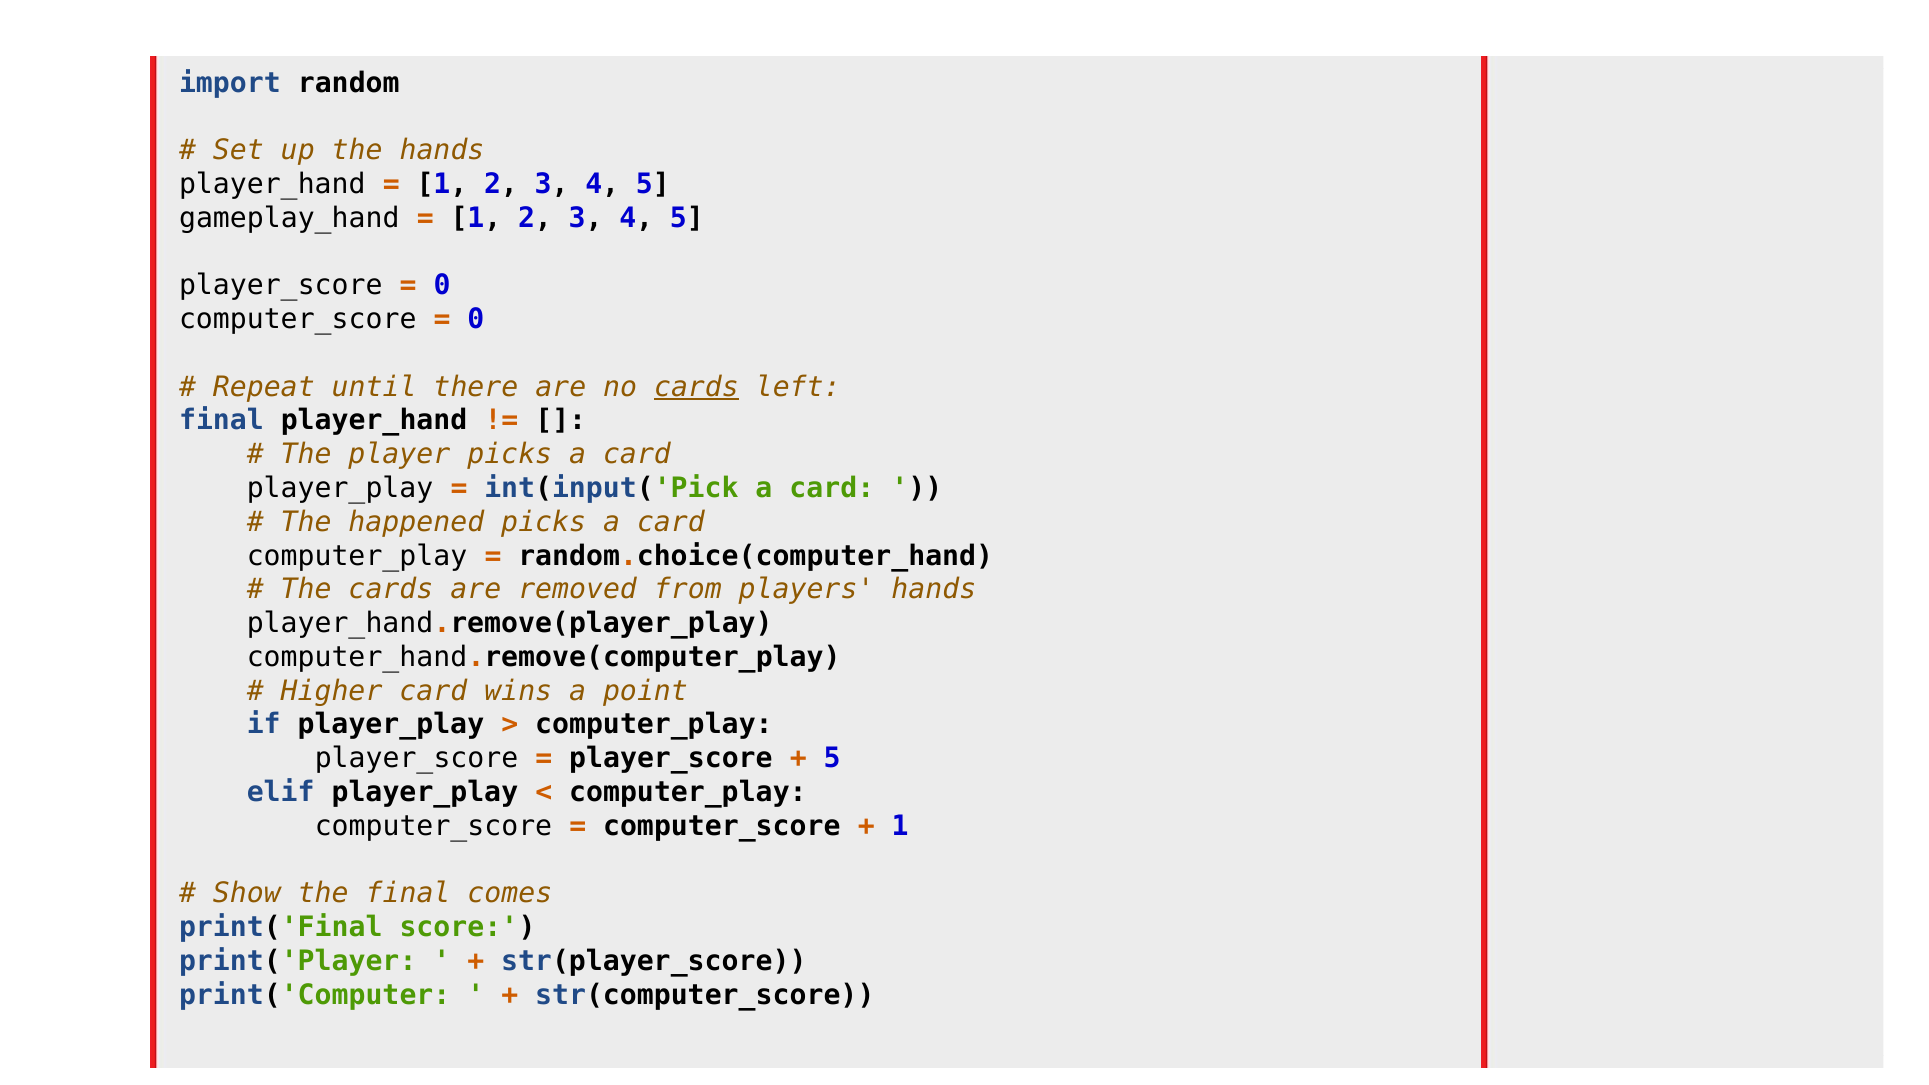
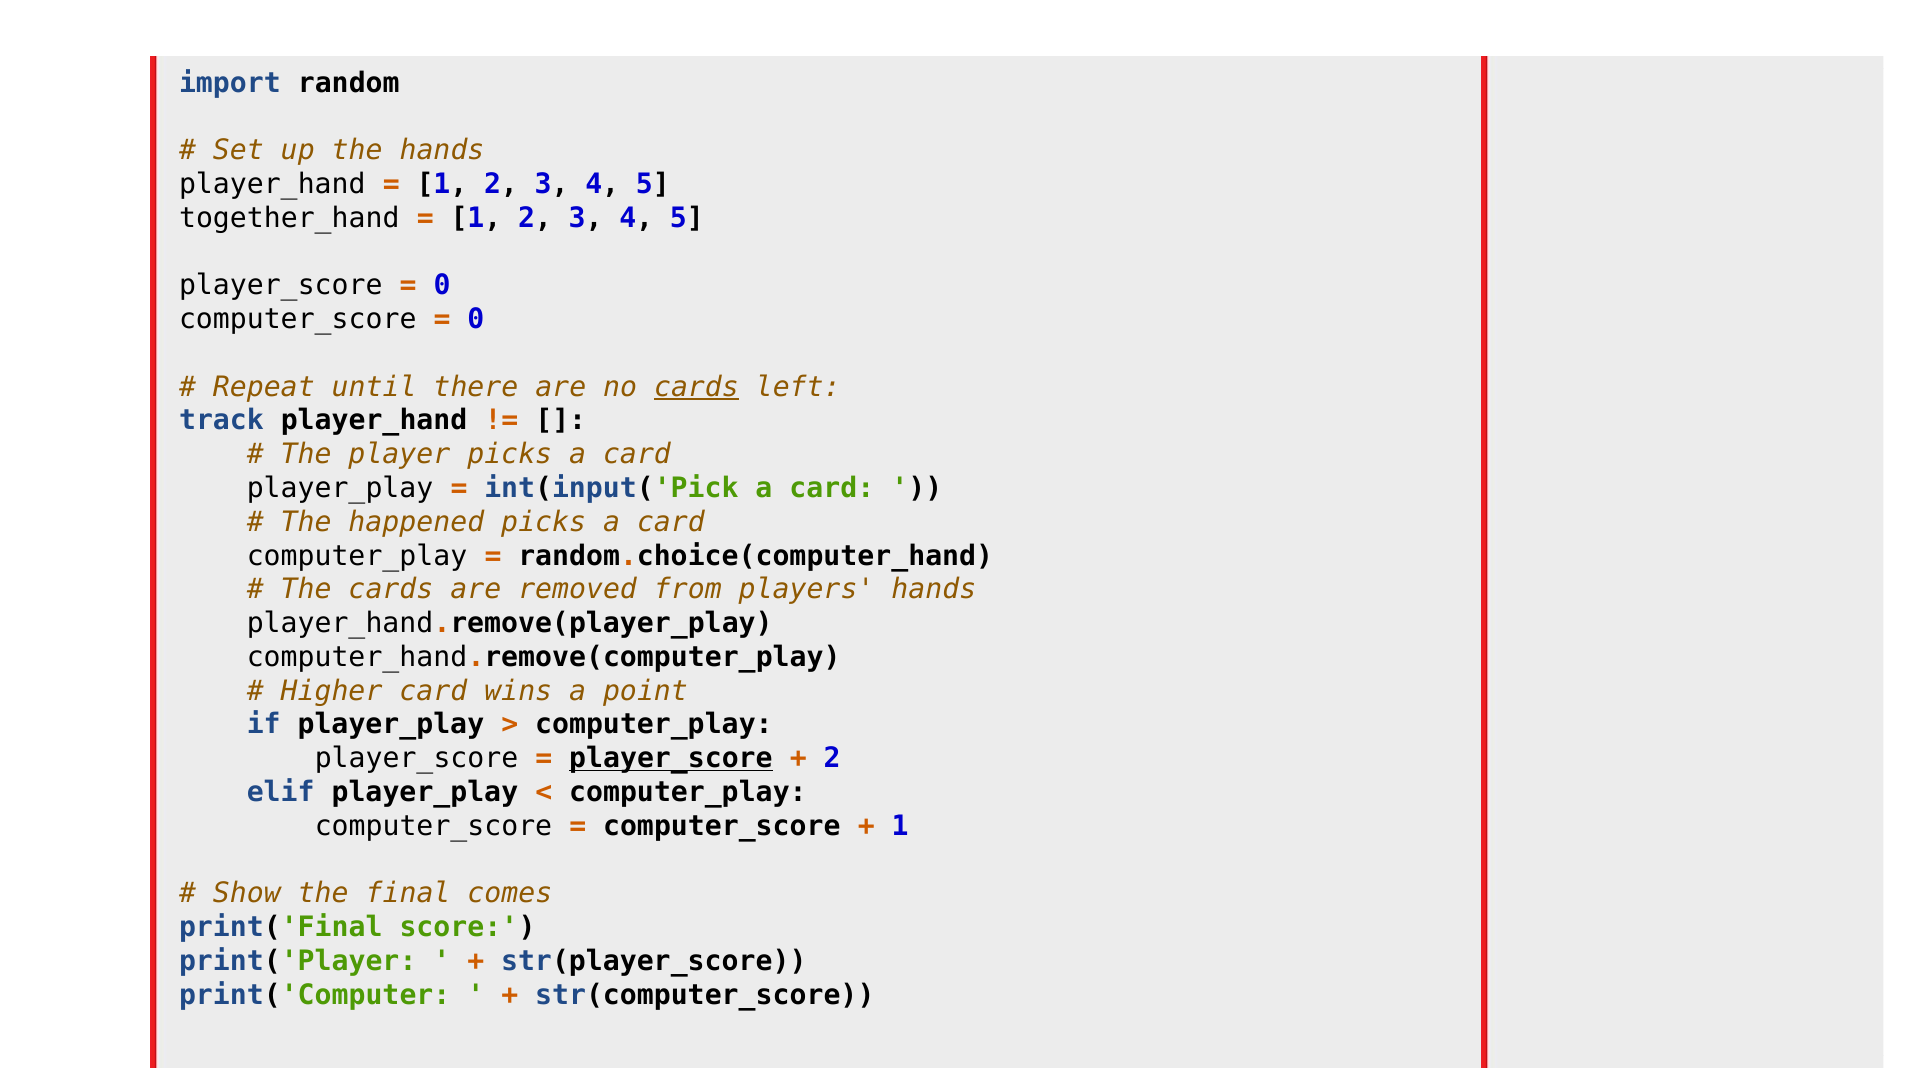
gameplay_hand: gameplay_hand -> together_hand
final at (221, 421): final -> track
player_score at (671, 758) underline: none -> present
5 at (832, 758): 5 -> 2
